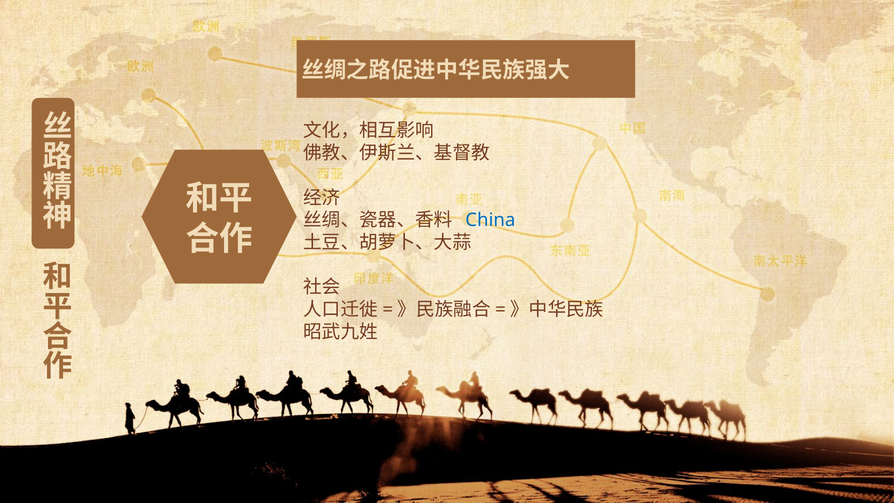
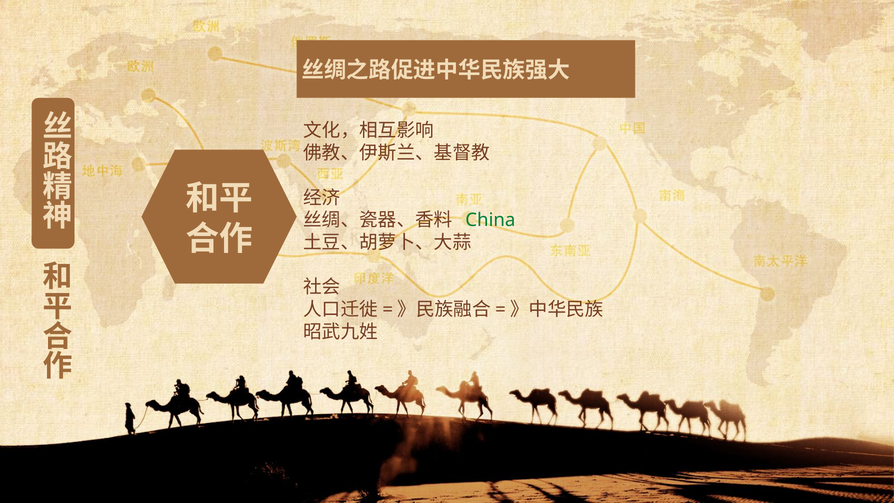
China colour: blue -> green
